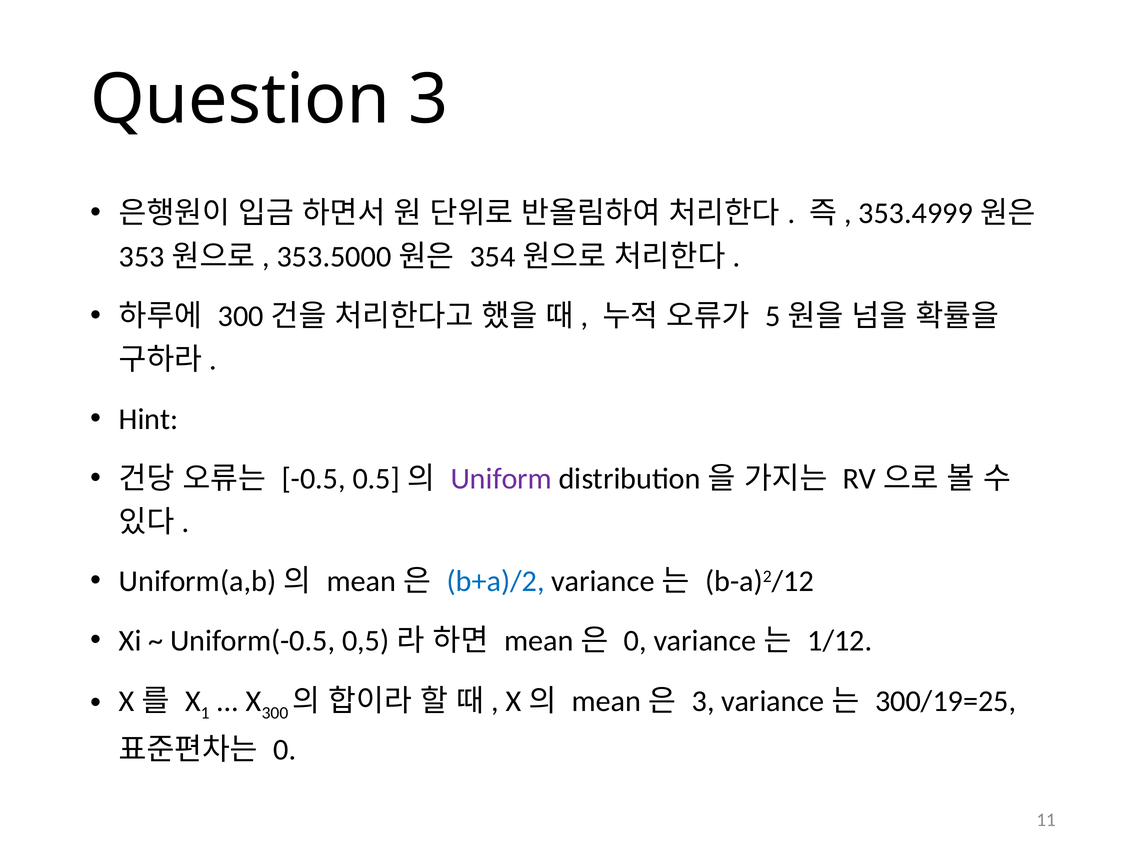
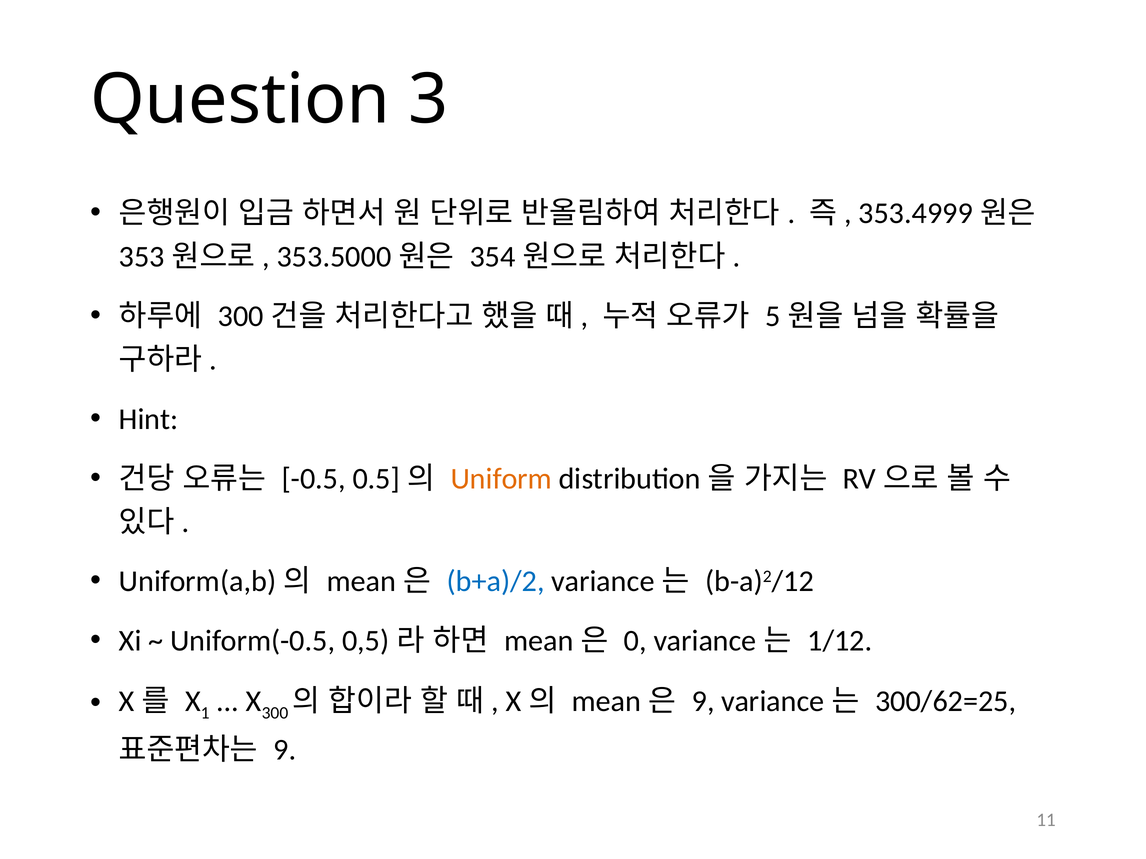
Uniform colour: purple -> orange
3 at (703, 702): 3 -> 9
300/19=25: 300/19=25 -> 300/62=25
0 at (285, 750): 0 -> 9
